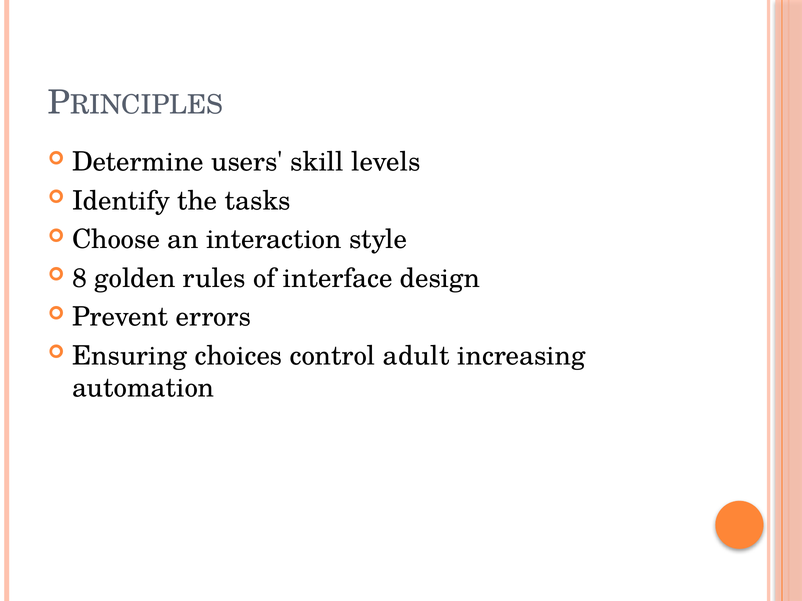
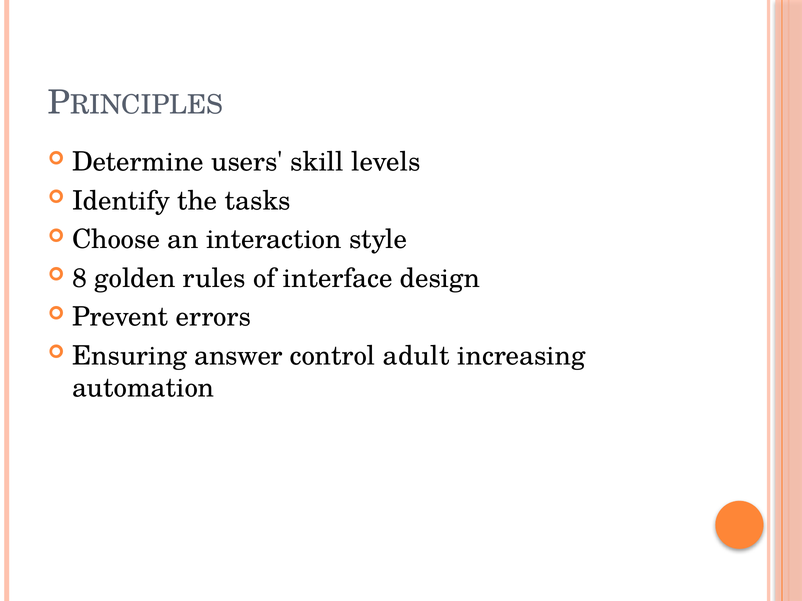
choices: choices -> answer
